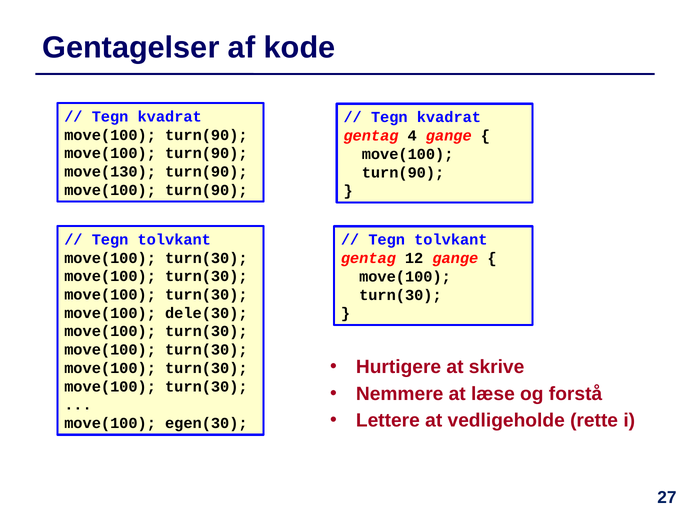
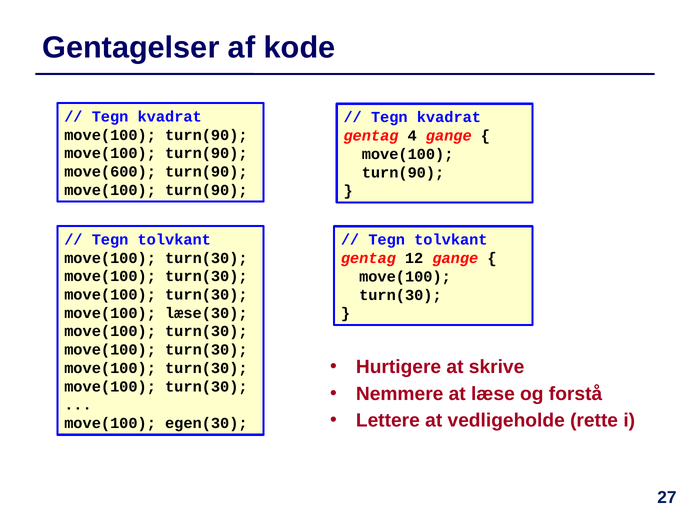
move(130: move(130 -> move(600
dele(30: dele(30 -> læse(30
